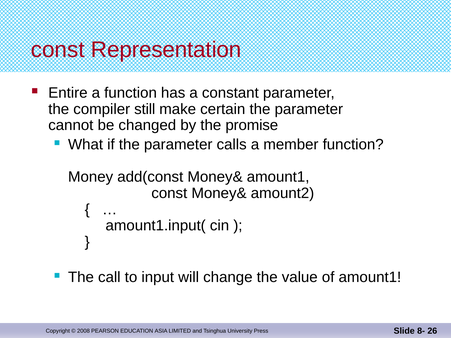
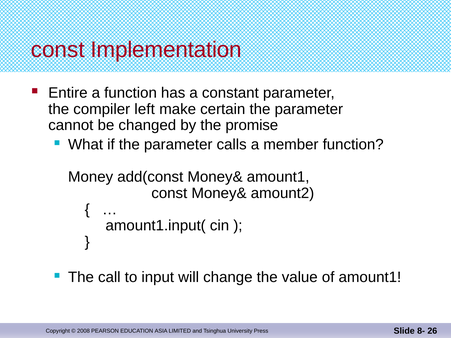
Representation: Representation -> Implementation
still: still -> left
